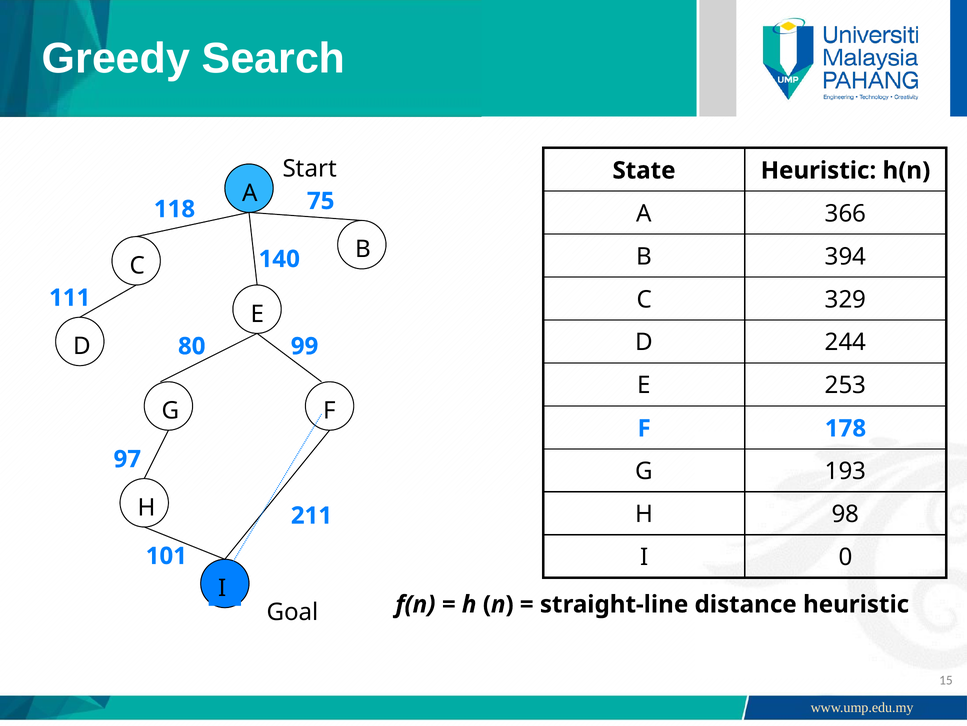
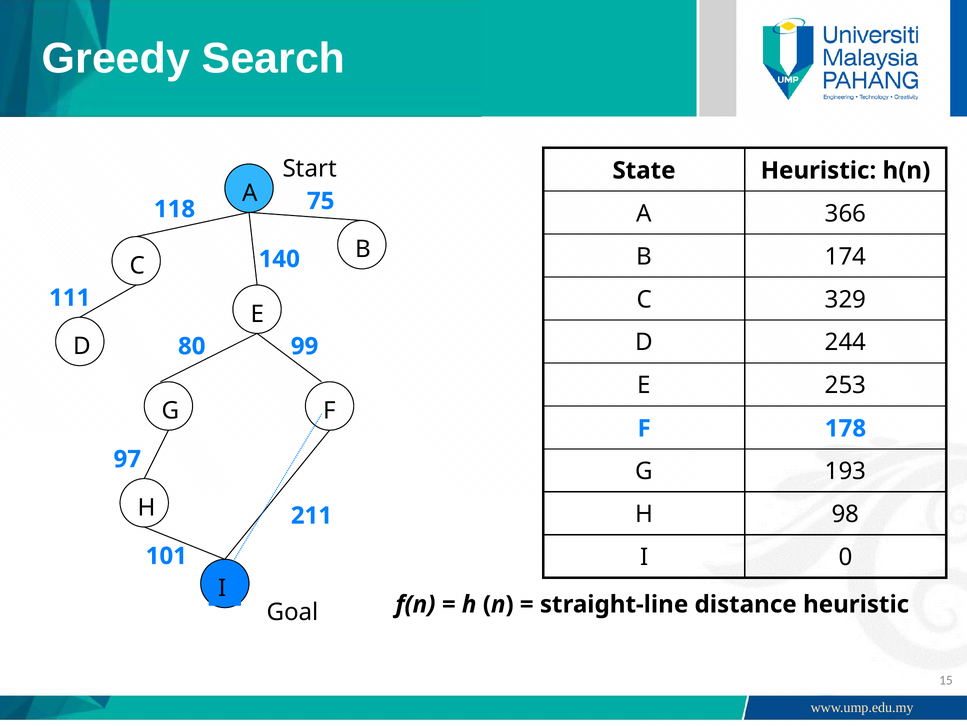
394: 394 -> 174
